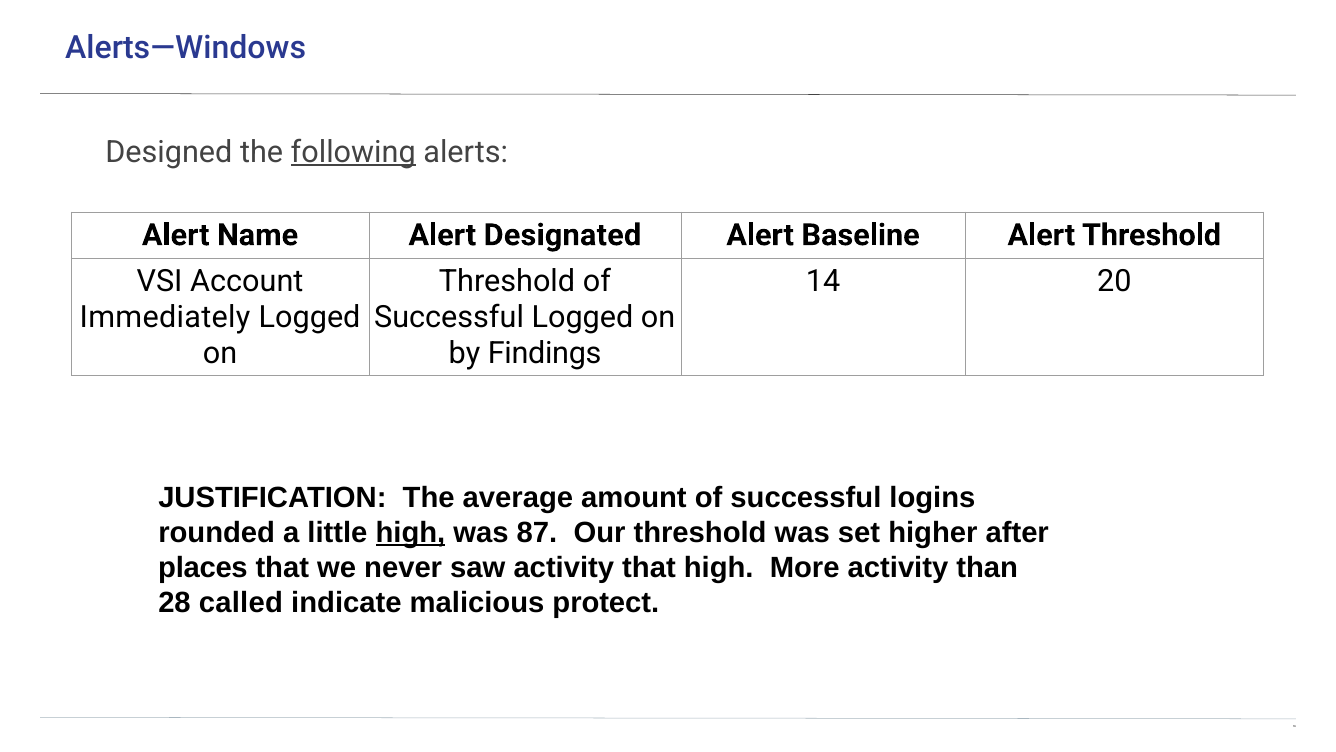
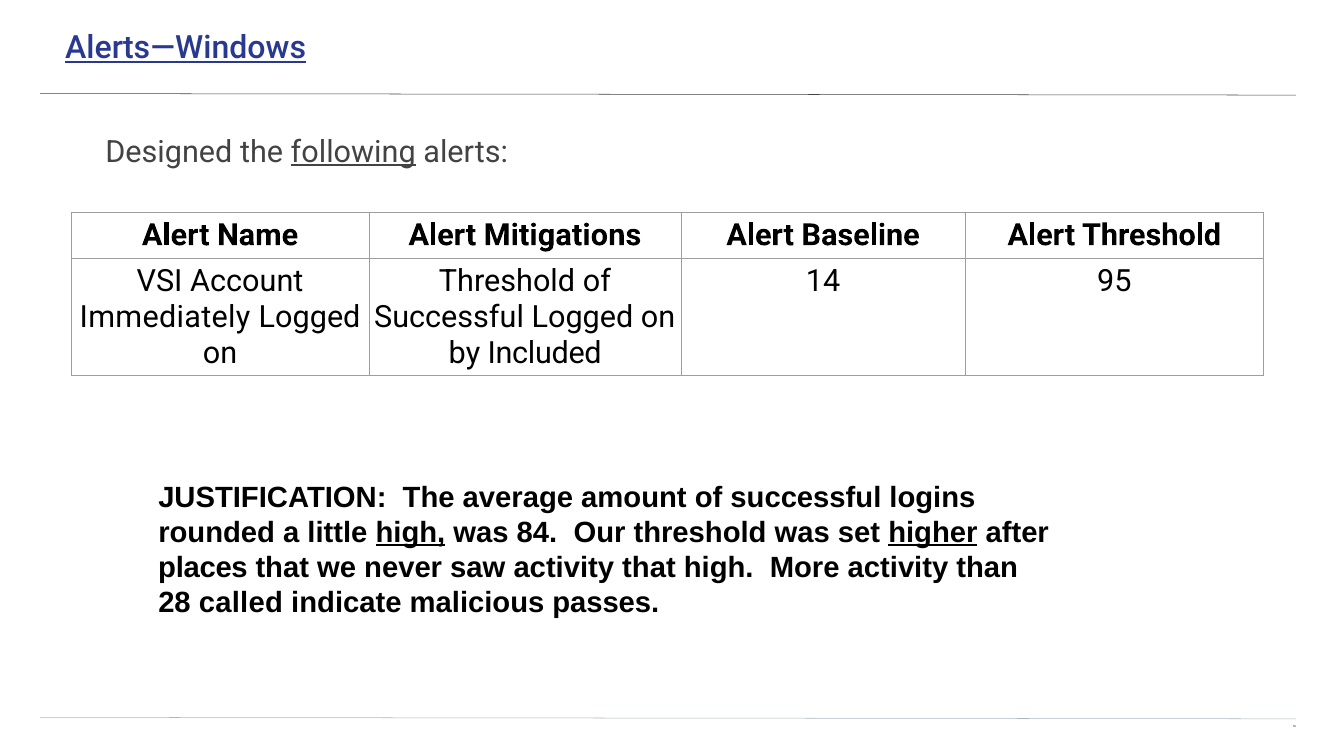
Alerts—Windows underline: none -> present
Designated: Designated -> Mitigations
20: 20 -> 95
Findings: Findings -> Included
87: 87 -> 84
higher underline: none -> present
protect: protect -> passes
